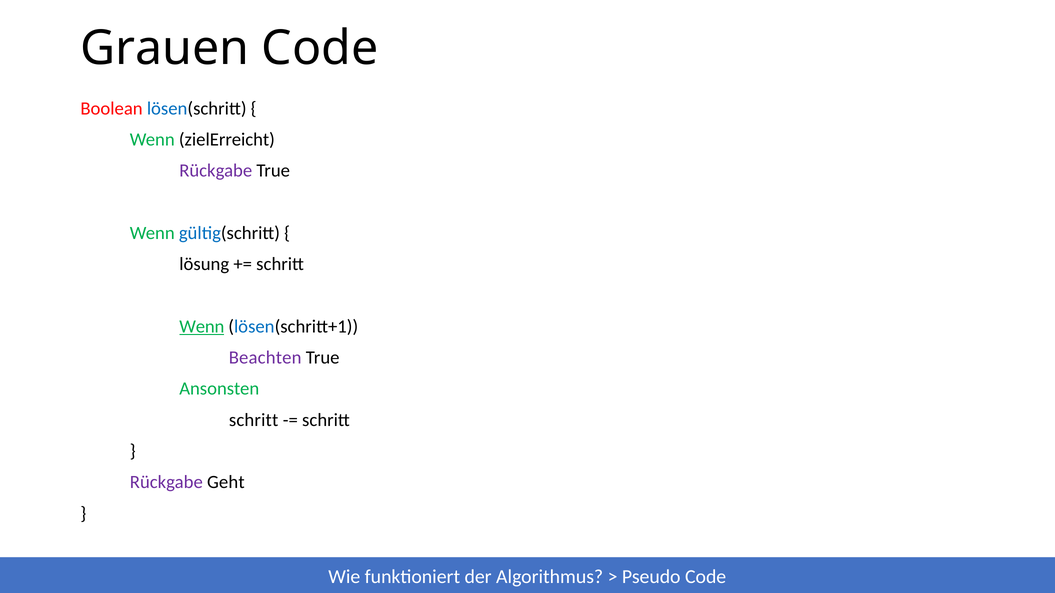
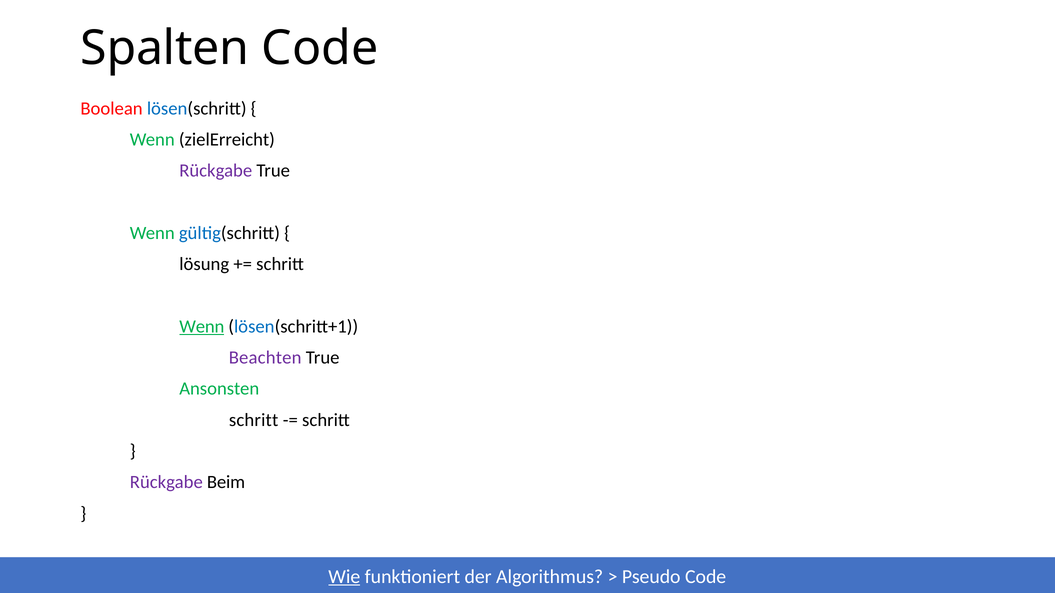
Grauen: Grauen -> Spalten
Geht: Geht -> Beim
Wie underline: none -> present
